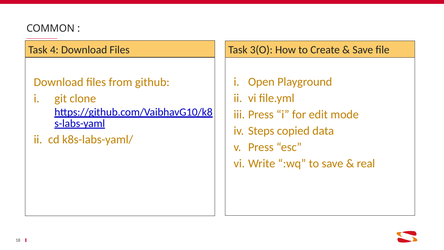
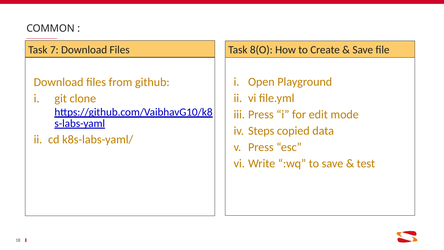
4: 4 -> 7
3(O: 3(O -> 8(O
real: real -> test
